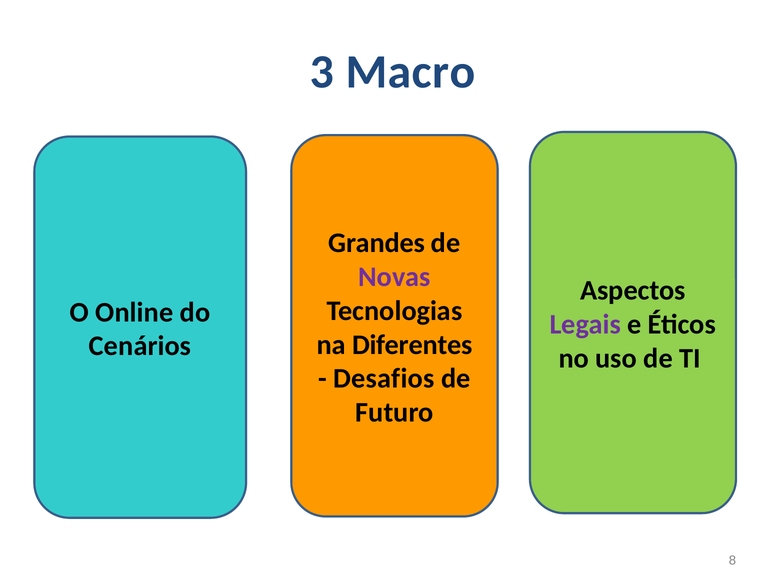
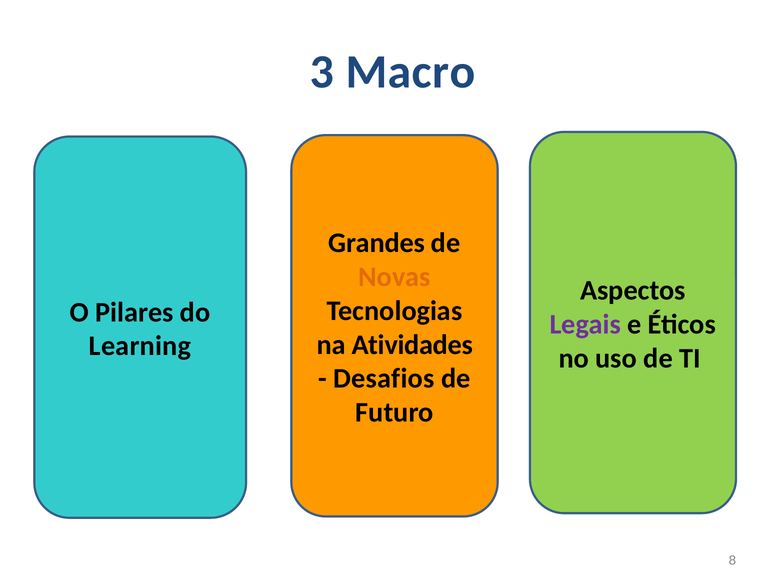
Novas colour: purple -> orange
Online: Online -> Pilares
Diferentes: Diferentes -> Atividades
Cenários: Cenários -> Learning
